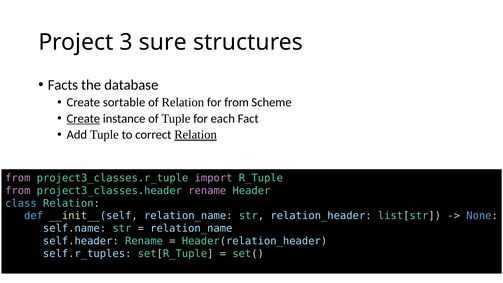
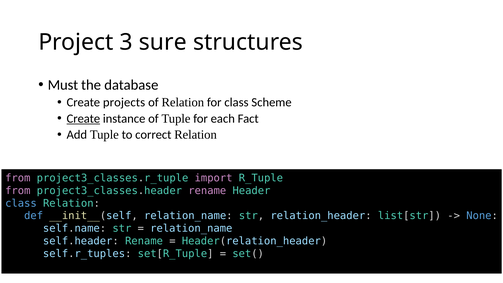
Facts: Facts -> Must
sortable: sortable -> projects
for from: from -> class
Relation at (196, 135) underline: present -> none
